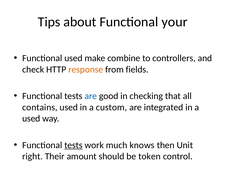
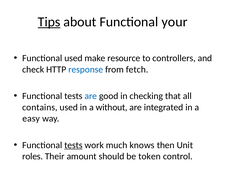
Tips underline: none -> present
combine: combine -> resource
response colour: orange -> blue
fields: fields -> fetch
custom: custom -> without
used at (31, 119): used -> easy
right: right -> roles
